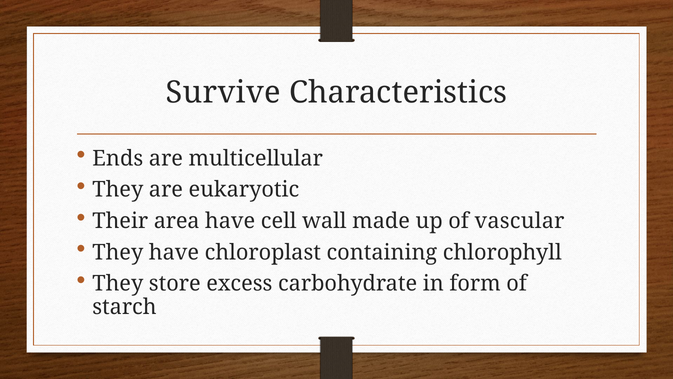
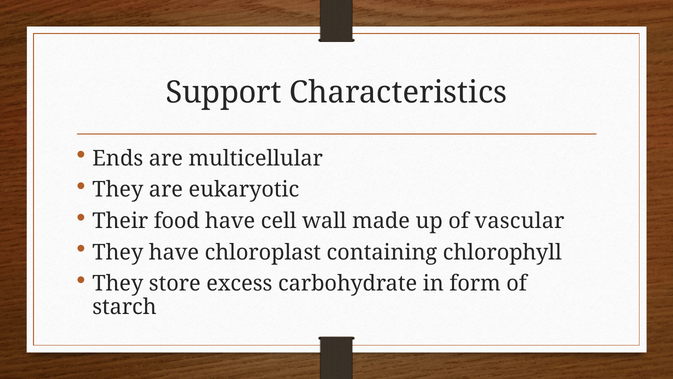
Survive: Survive -> Support
area: area -> food
